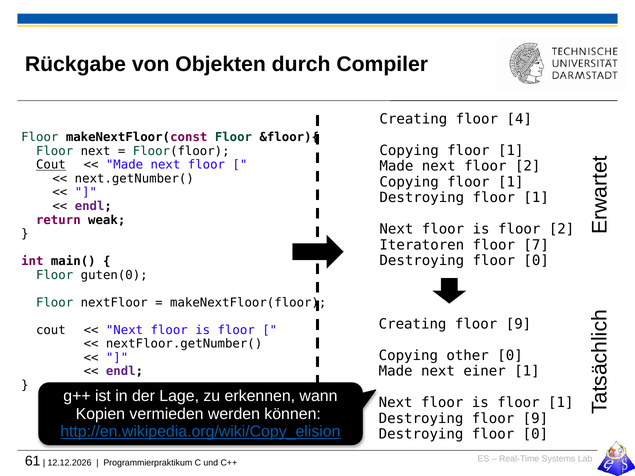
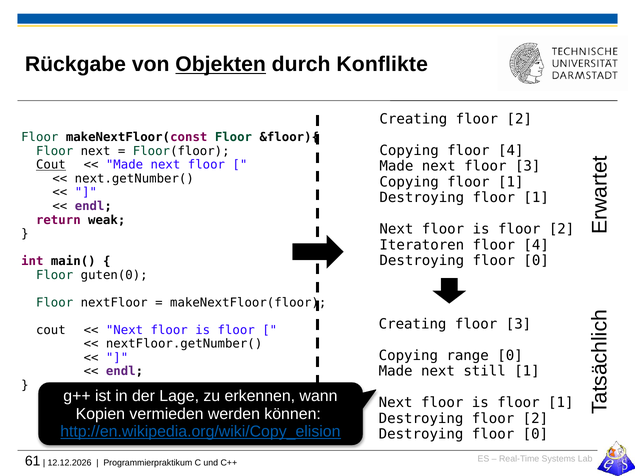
Objekten underline: none -> present
Compiler: Compiler -> Konflikte
Creating floor 4: 4 -> 2
1 at (511, 151): 1 -> 4
next floor 2: 2 -> 3
7 at (536, 245): 7 -> 4
Creating floor 9: 9 -> 3
other: other -> range
einer: einer -> still
Destroying floor 9: 9 -> 2
